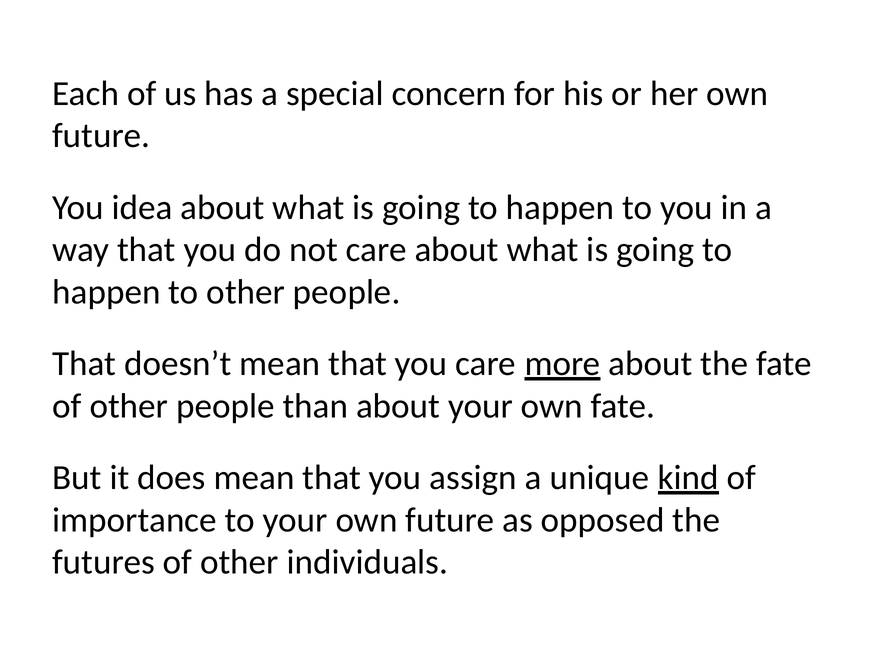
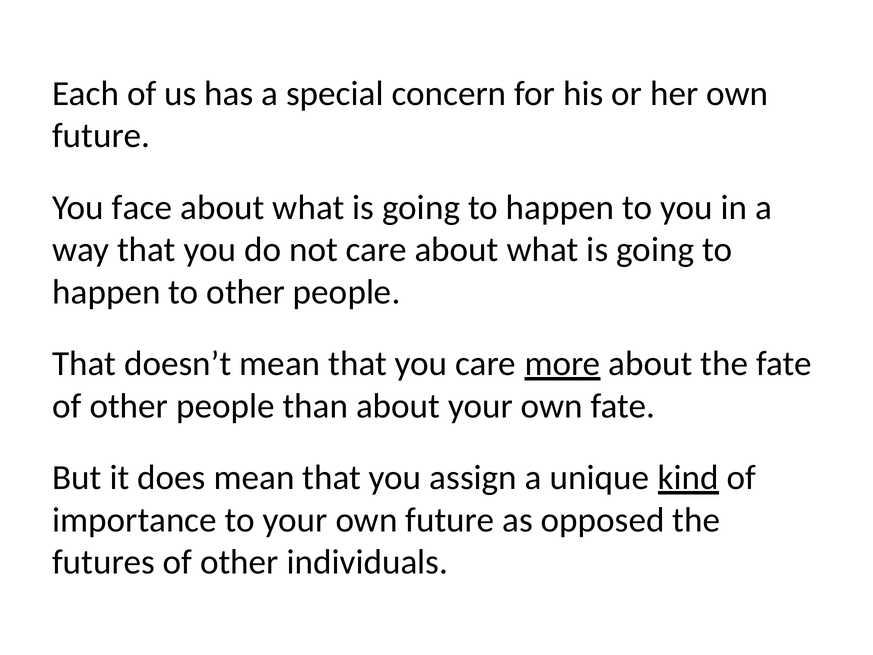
idea: idea -> face
